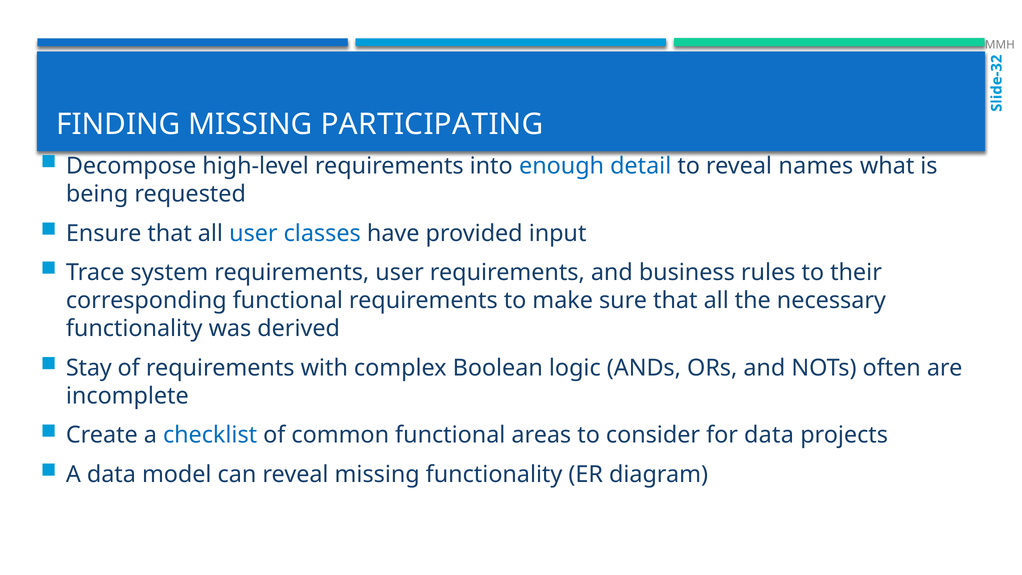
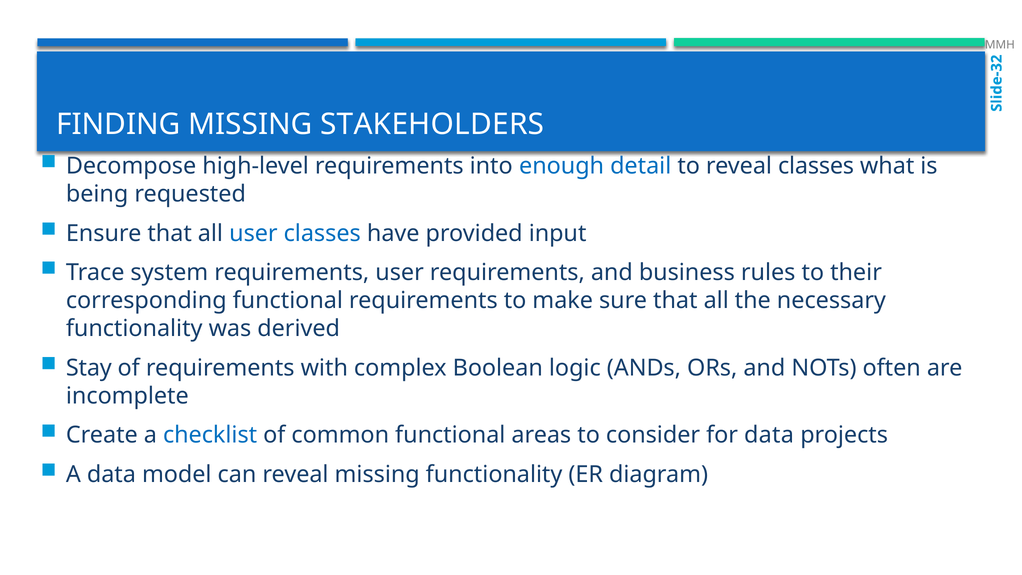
PARTICIPATING: PARTICIPATING -> STAKEHOLDERS
reveal names: names -> classes
